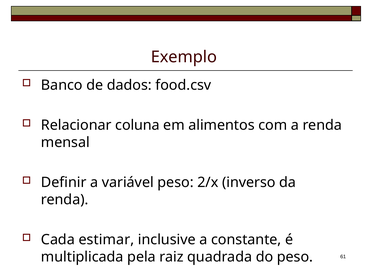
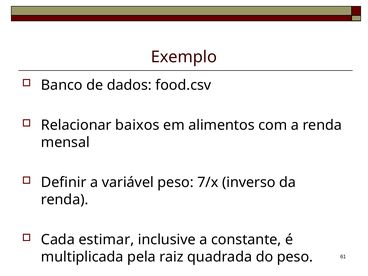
coluna: coluna -> baixos
2/x: 2/x -> 7/x
